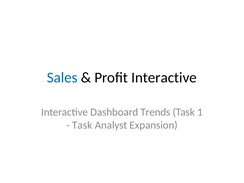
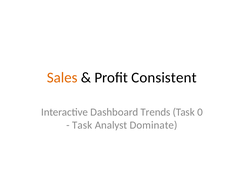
Sales colour: blue -> orange
Profit Interactive: Interactive -> Consistent
1: 1 -> 0
Expansion: Expansion -> Dominate
